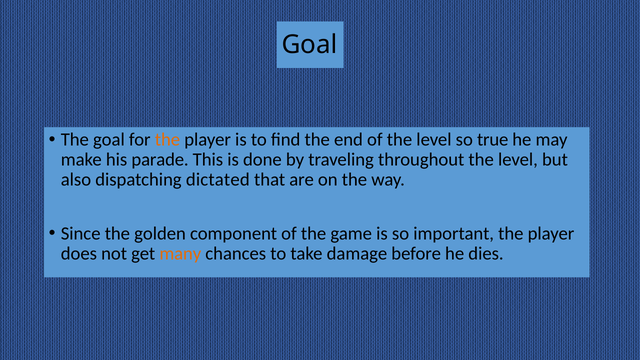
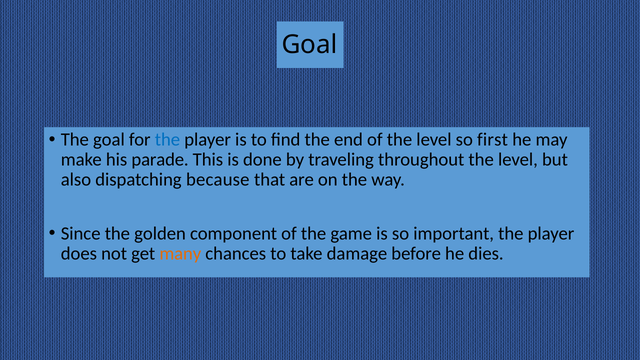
the at (167, 140) colour: orange -> blue
true: true -> first
dictated: dictated -> because
